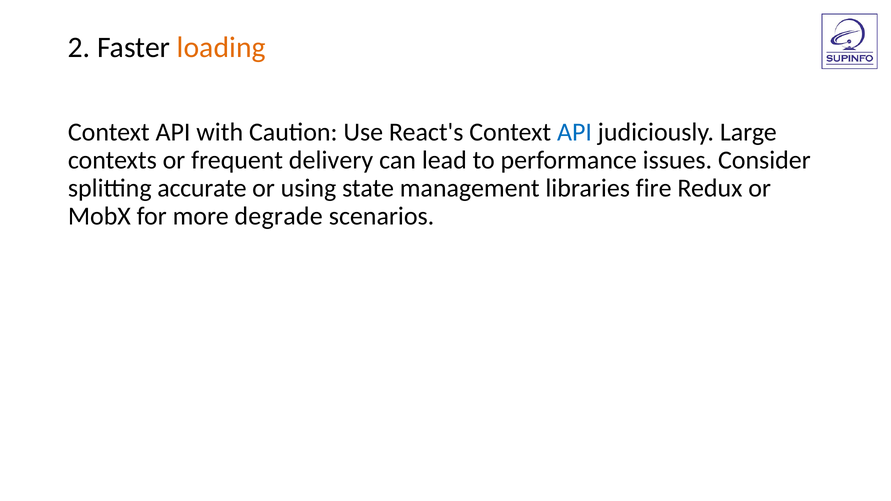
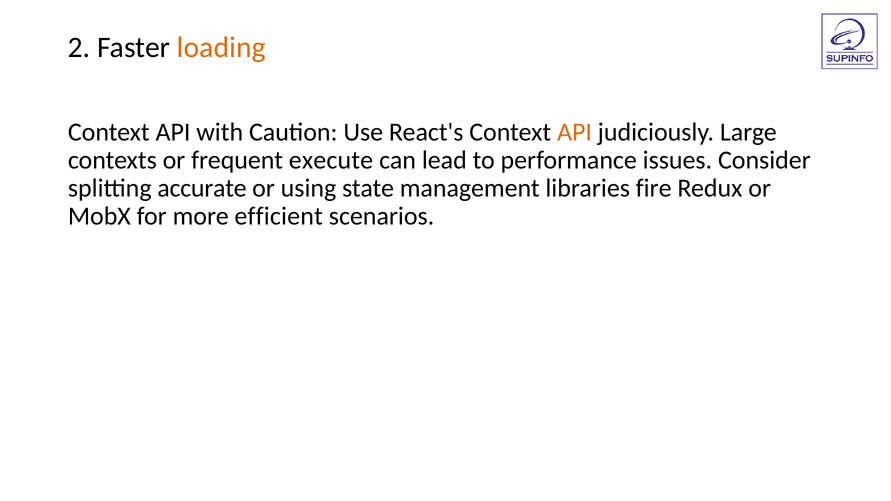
API at (574, 132) colour: blue -> orange
delivery: delivery -> execute
degrade: degrade -> efficient
